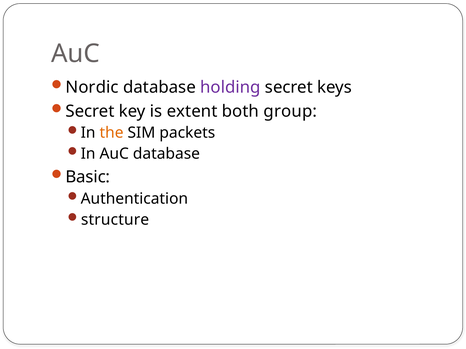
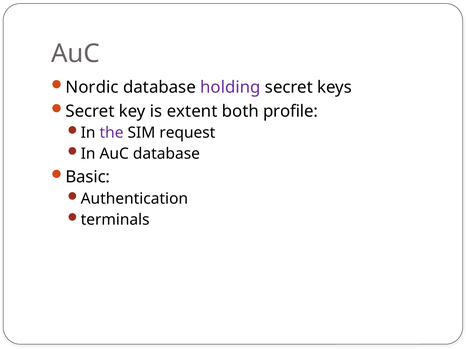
group: group -> profile
the colour: orange -> purple
packets: packets -> request
structure: structure -> terminals
